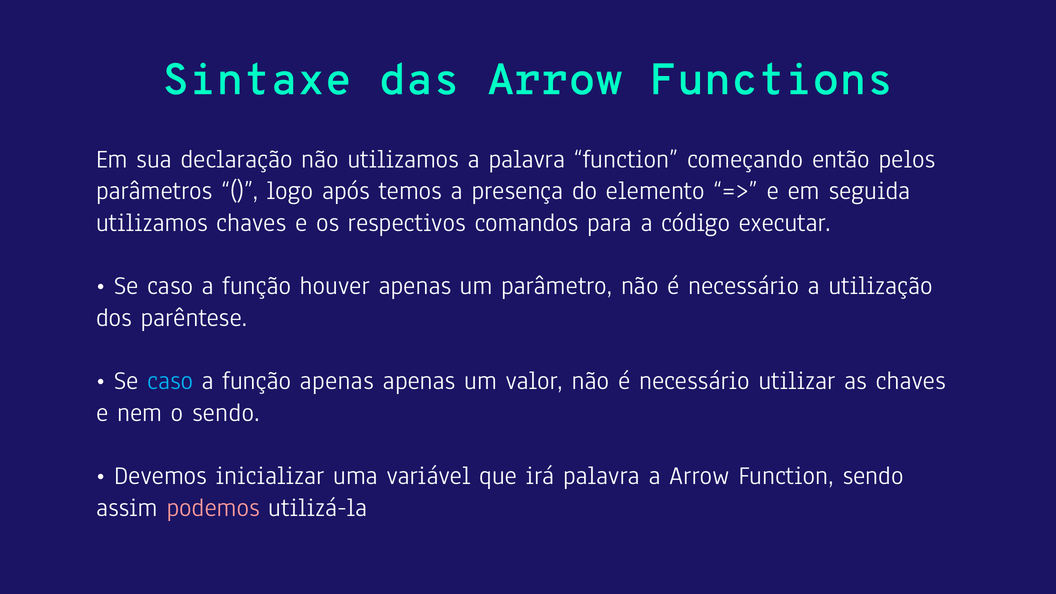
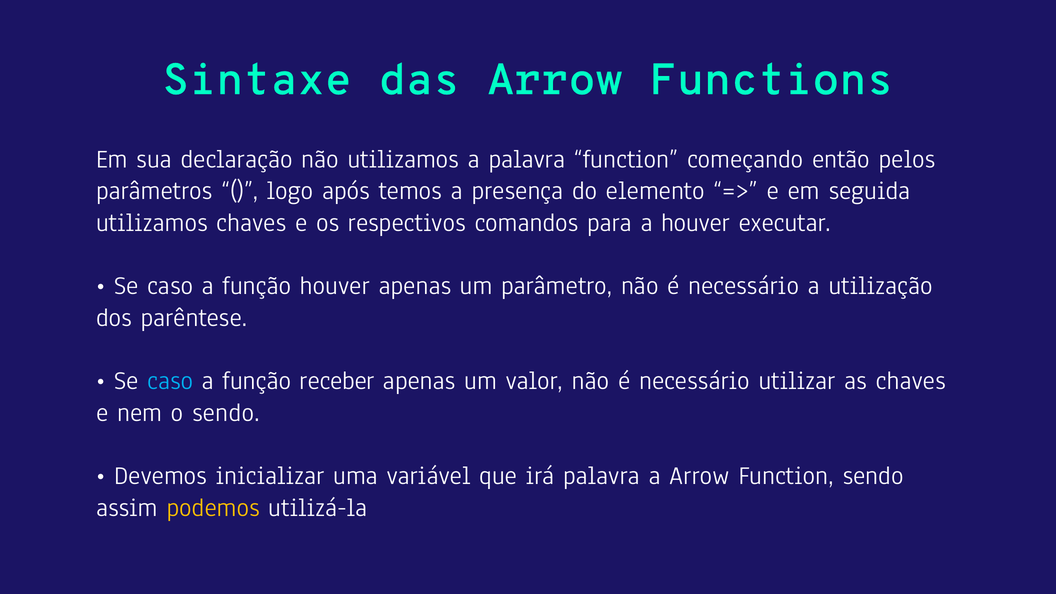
a código: código -> houver
função apenas: apenas -> receber
podemos colour: pink -> yellow
